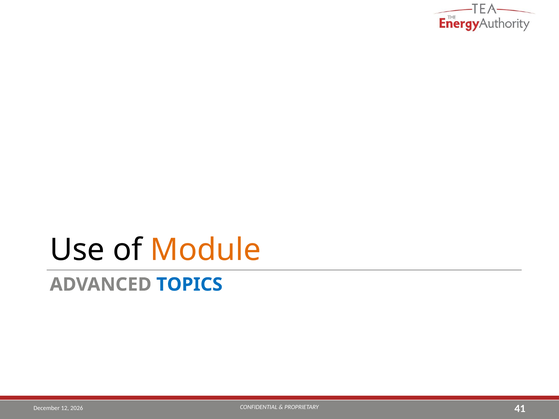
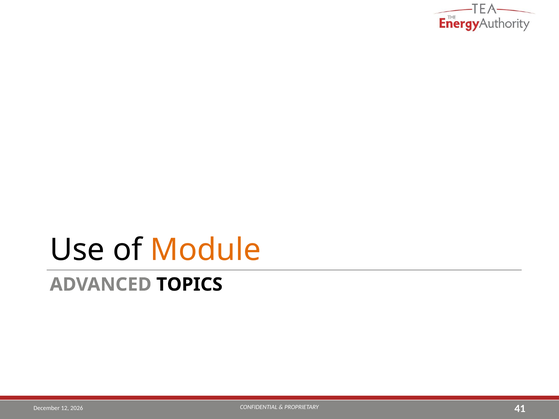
TOPICS colour: blue -> black
